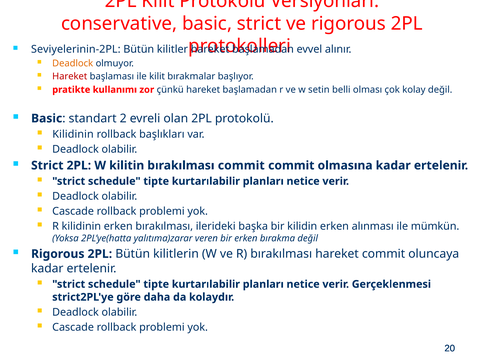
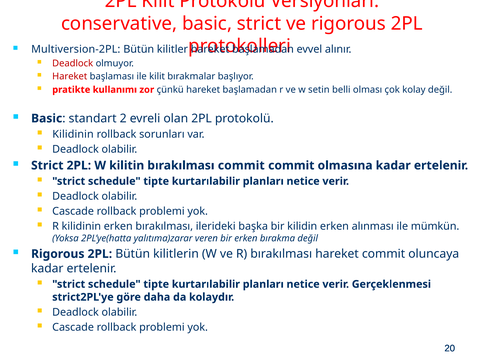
Seviyelerinin-2PL: Seviyelerinin-2PL -> Multiversion-2PL
Deadlock at (73, 63) colour: orange -> red
başlıkları: başlıkları -> sorunları
